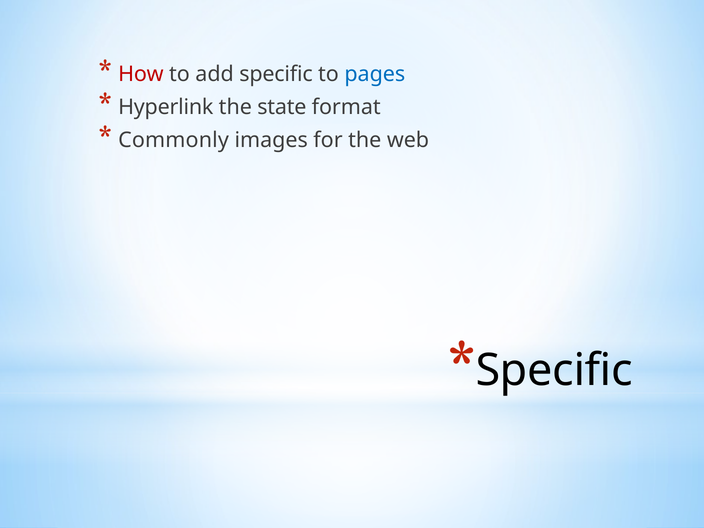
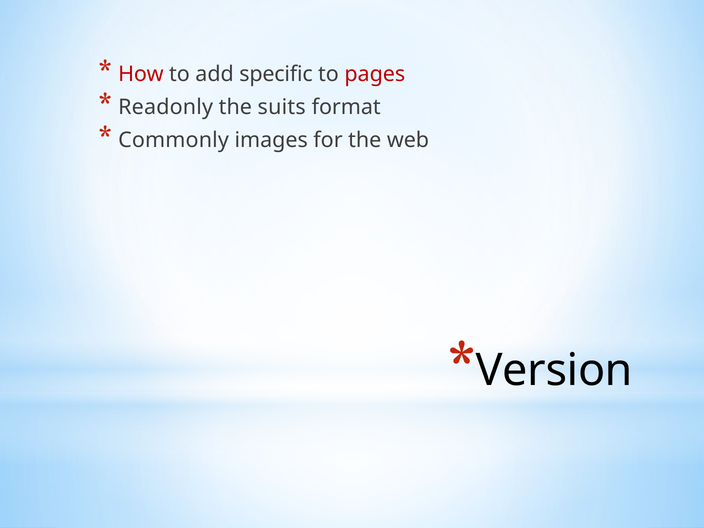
pages colour: blue -> red
Hyperlink: Hyperlink -> Readonly
state: state -> suits
Specific at (554, 370): Specific -> Version
